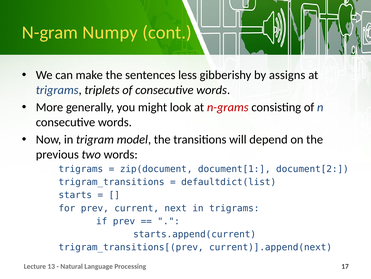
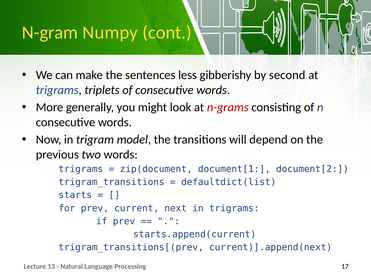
assigns: assigns -> second
